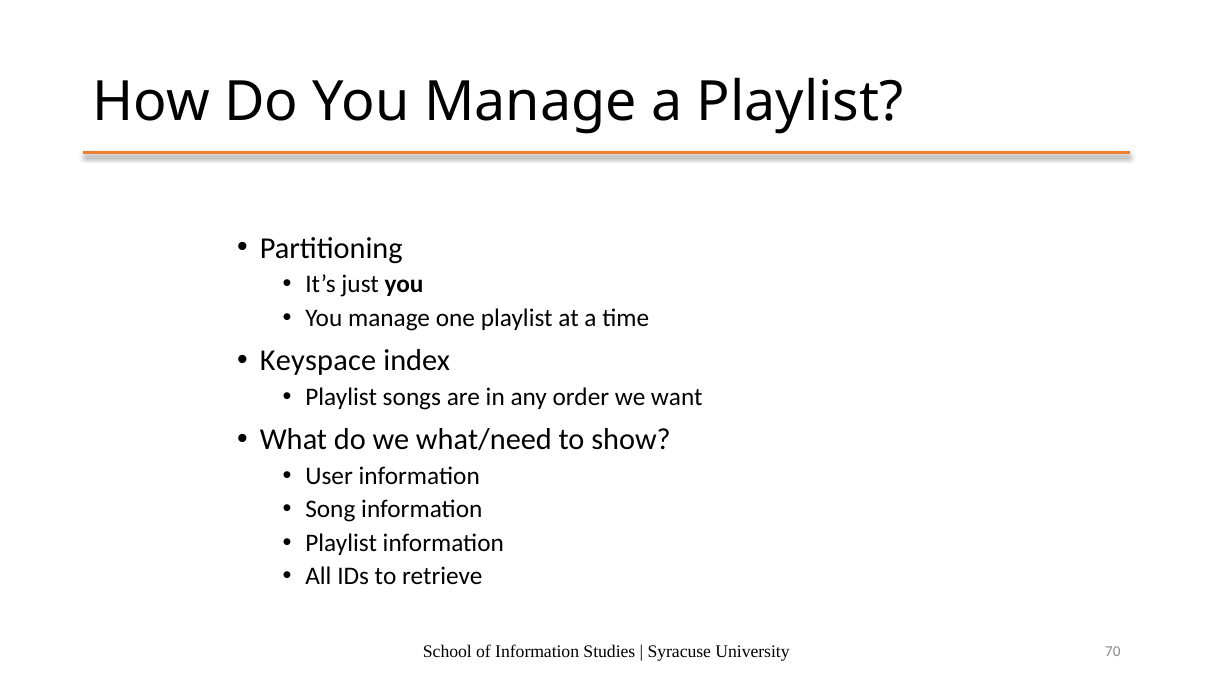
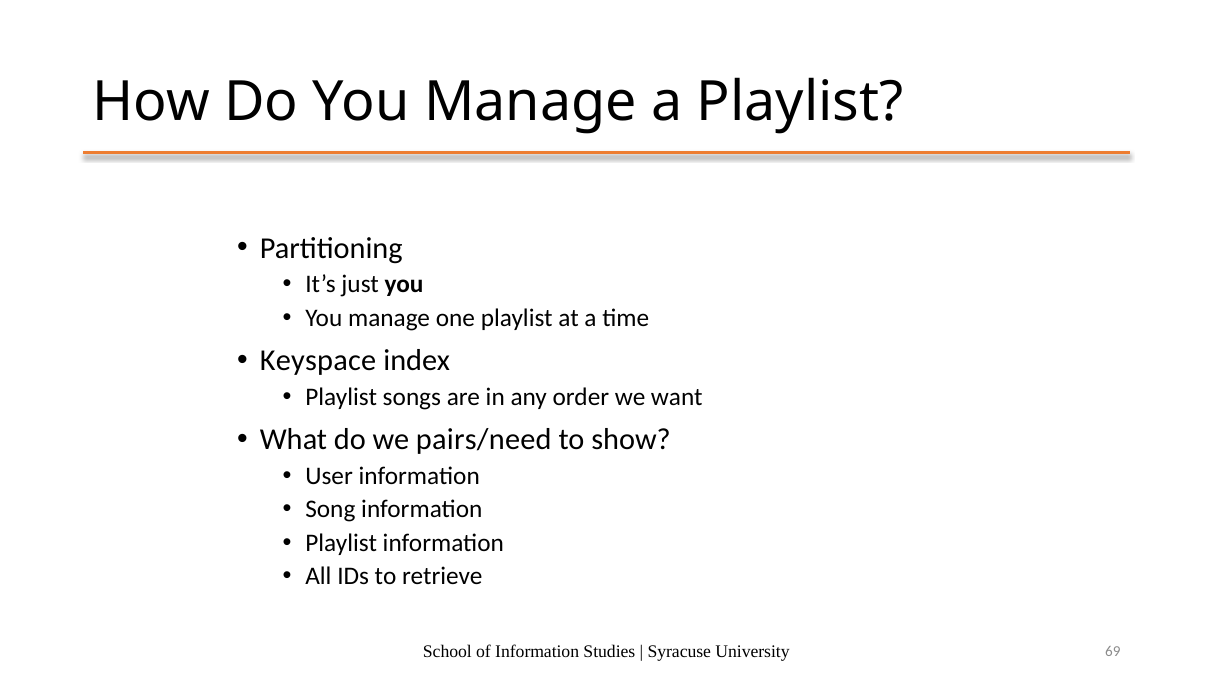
what/need: what/need -> pairs/need
70: 70 -> 69
